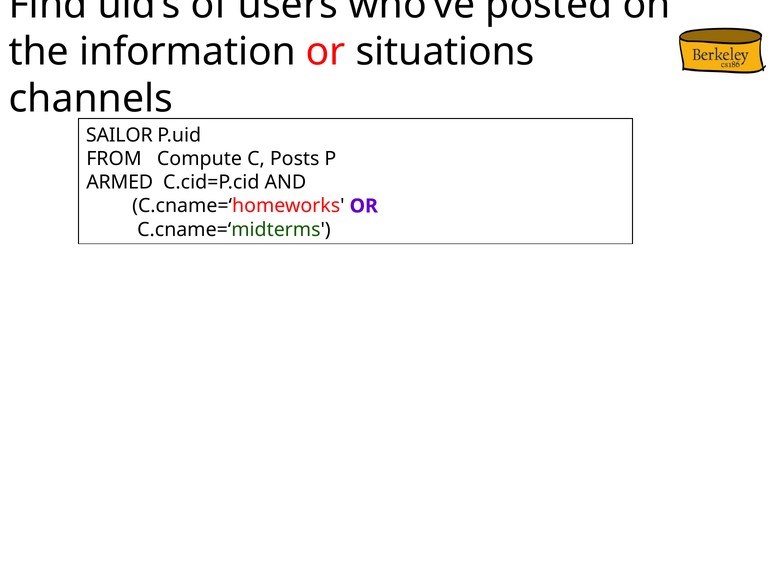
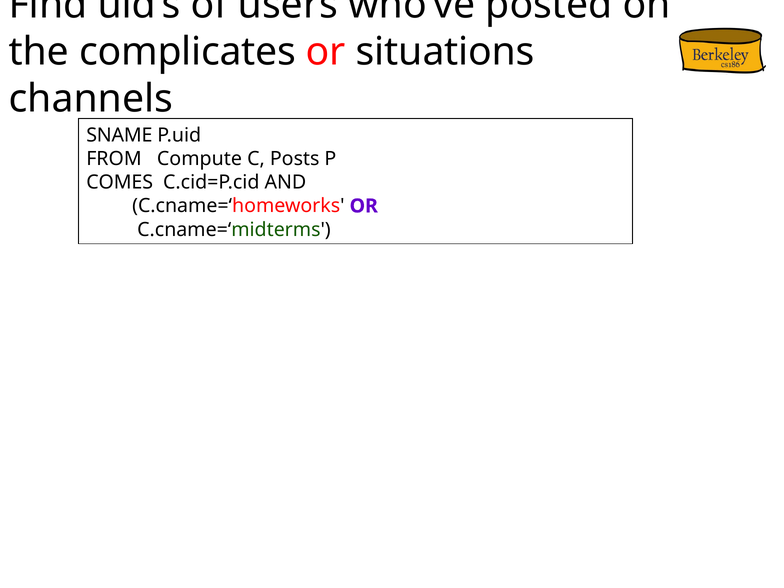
information: information -> complicates
SAILOR: SAILOR -> SNAME
ARMED: ARMED -> COMES
